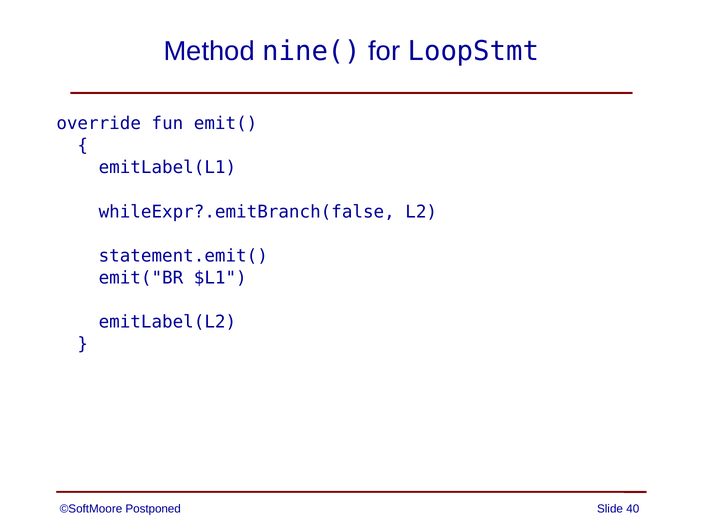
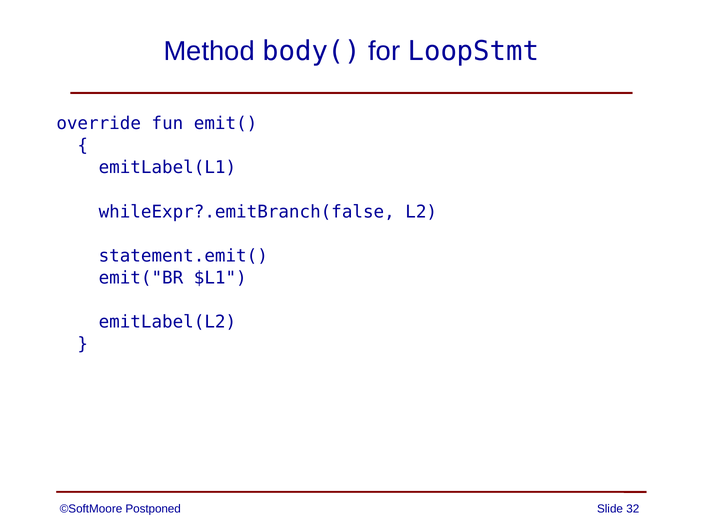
nine(: nine( -> body(
40: 40 -> 32
